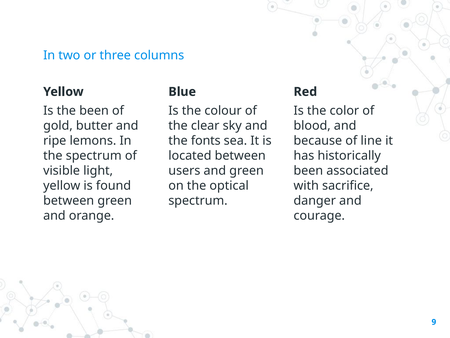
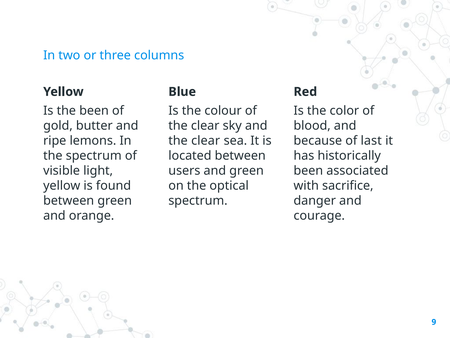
fonts at (206, 140): fonts -> clear
line: line -> last
